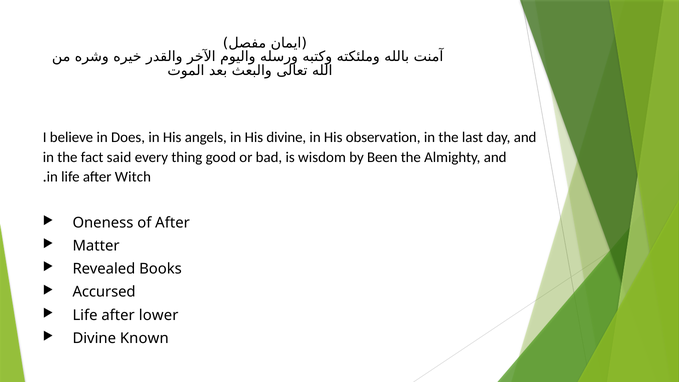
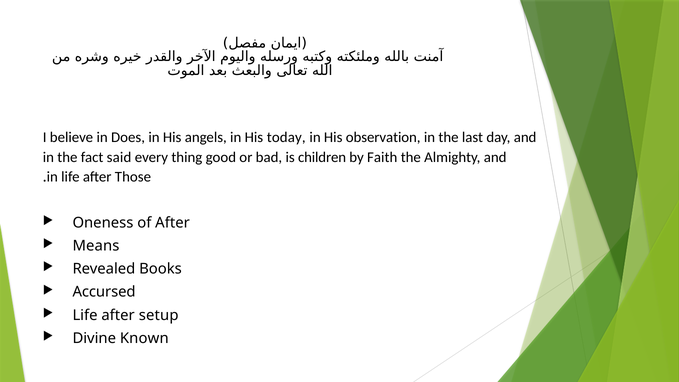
His divine: divine -> today
wisdom: wisdom -> children
Been: Been -> Faith
Witch: Witch -> Those
Matter: Matter -> Means
lower: lower -> setup
